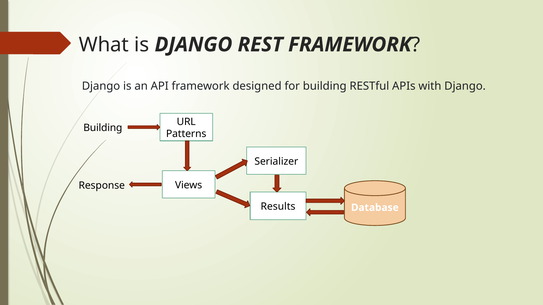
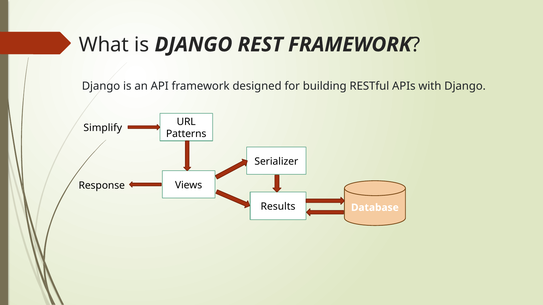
Building at (103, 128): Building -> Simplify
